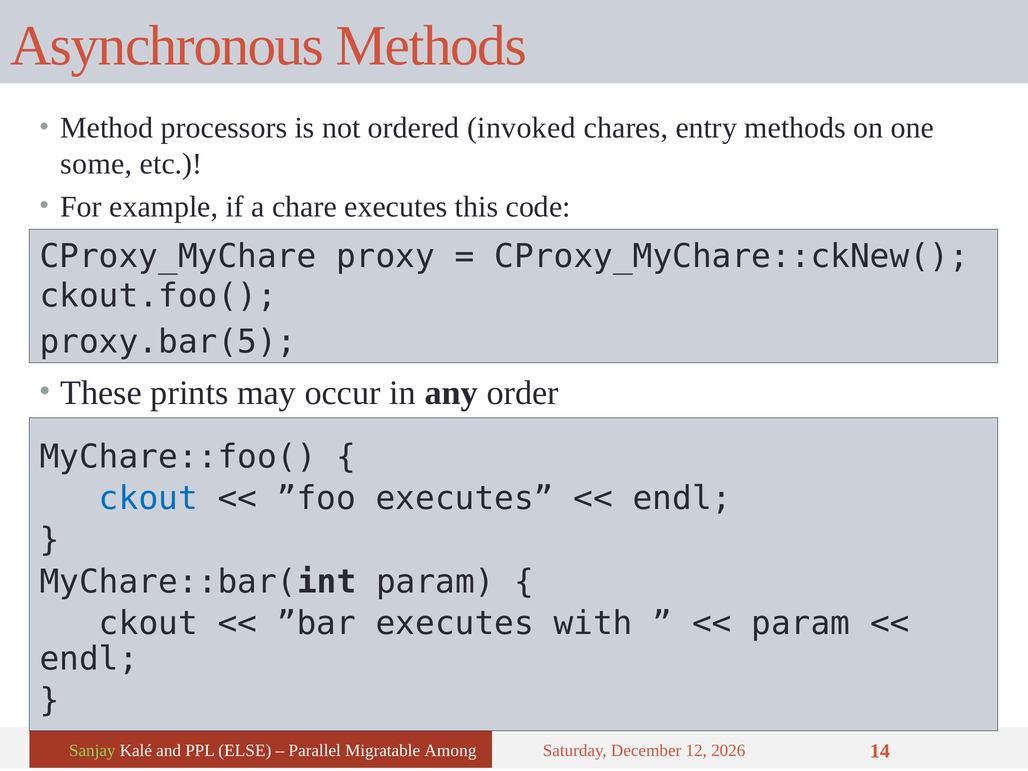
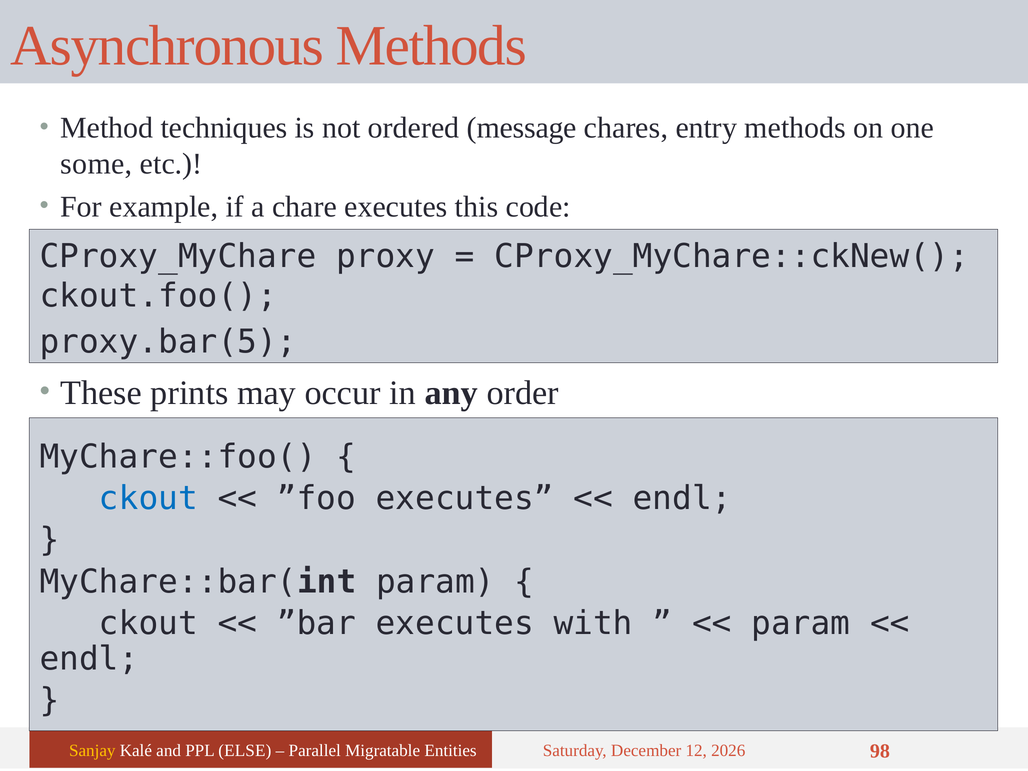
processors: processors -> techniques
invoked: invoked -> message
Sanjay colour: light green -> yellow
Among: Among -> Entities
14: 14 -> 98
